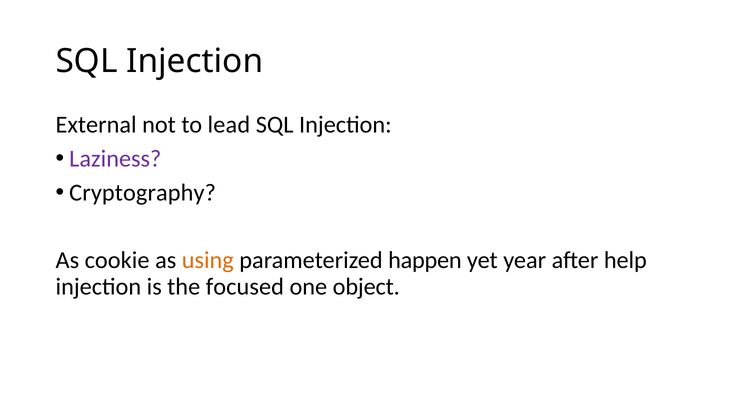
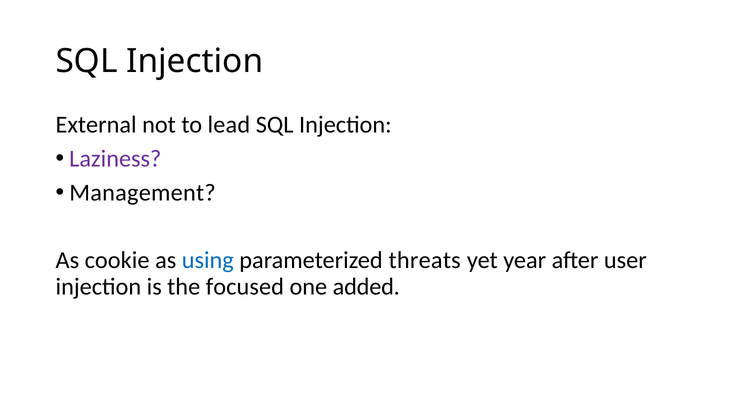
Cryptography: Cryptography -> Management
using colour: orange -> blue
happen: happen -> threats
help: help -> user
object: object -> added
